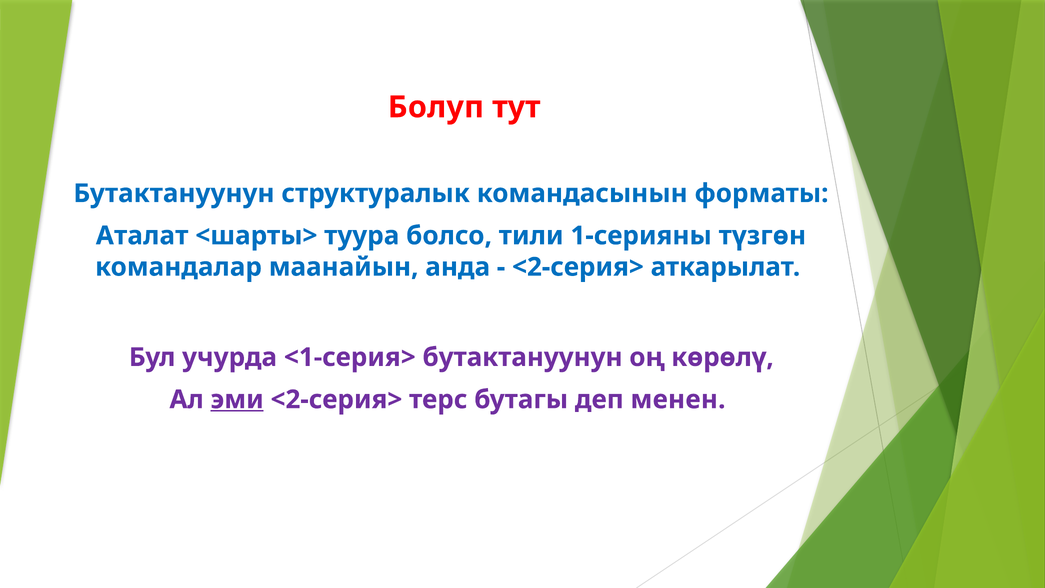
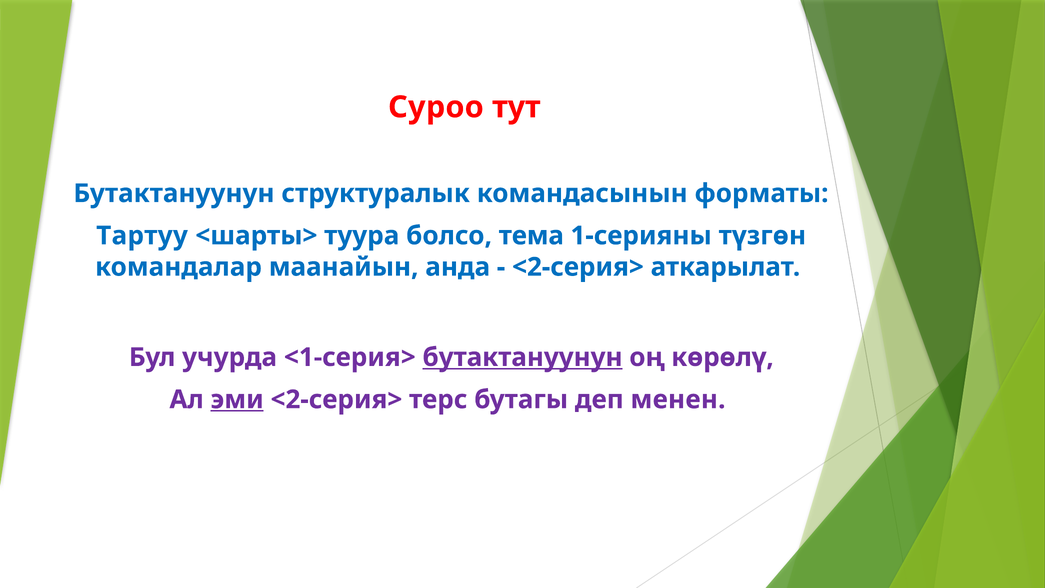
Болуп: Болуп -> Суроо
Аталат: Аталат -> Тартуу
тили: тили -> тема
бутактануунун at (523, 357) underline: none -> present
